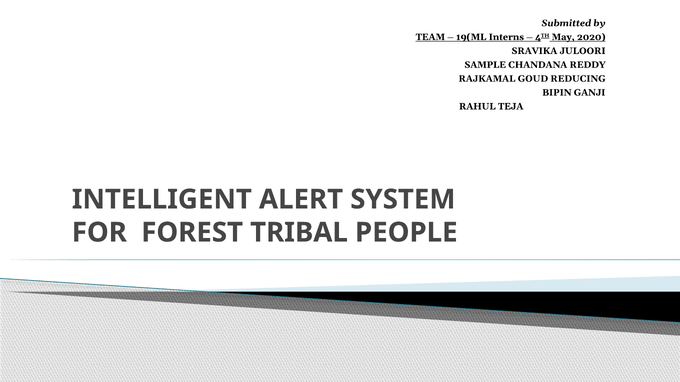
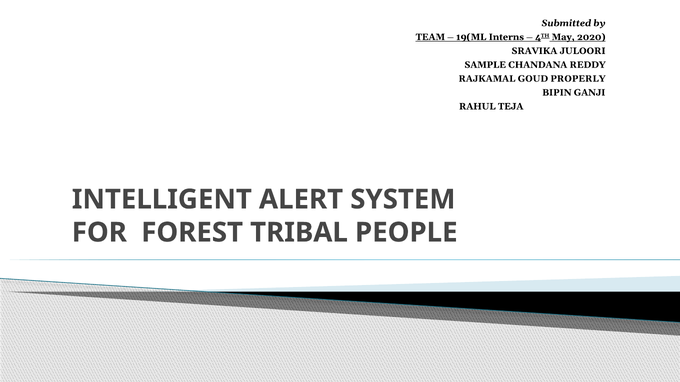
REDUCING: REDUCING -> PROPERLY
